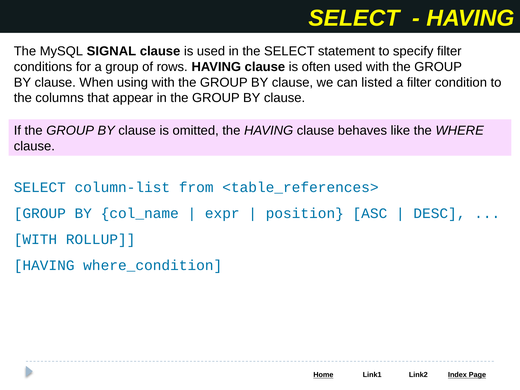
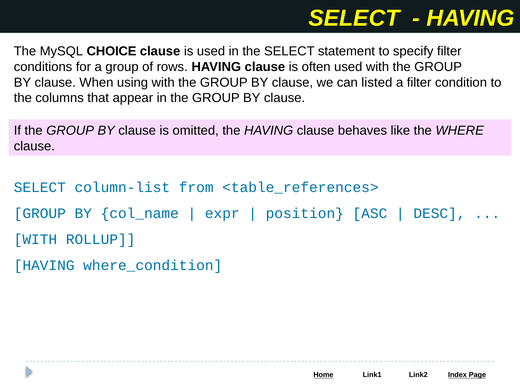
SIGNAL: SIGNAL -> CHOICE
